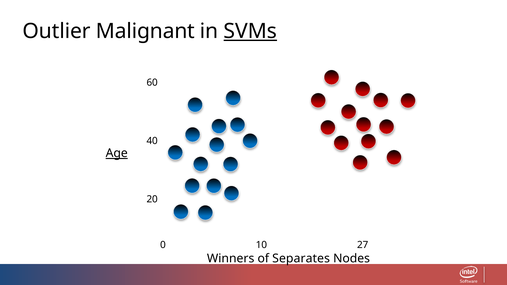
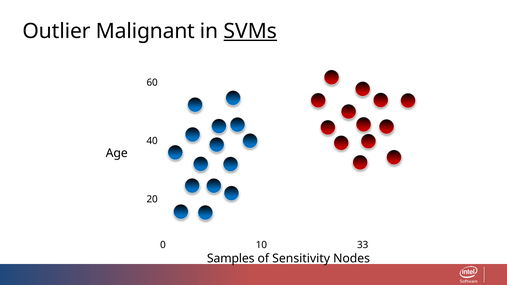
Age underline: present -> none
27: 27 -> 33
Winners: Winners -> Samples
Separates: Separates -> Sensitivity
